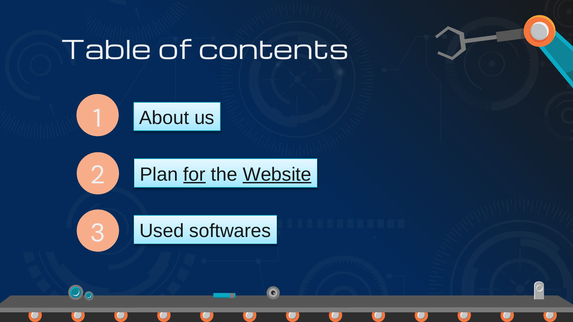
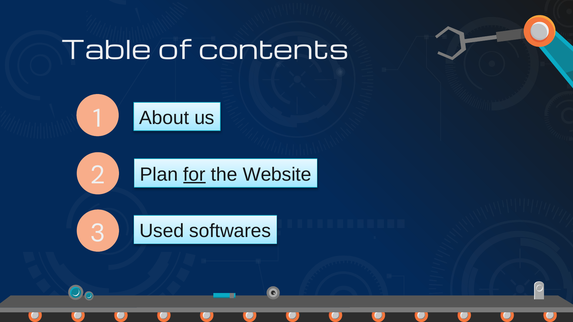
Website underline: present -> none
